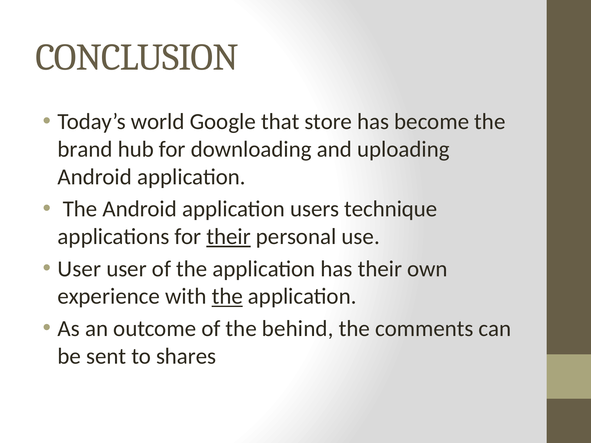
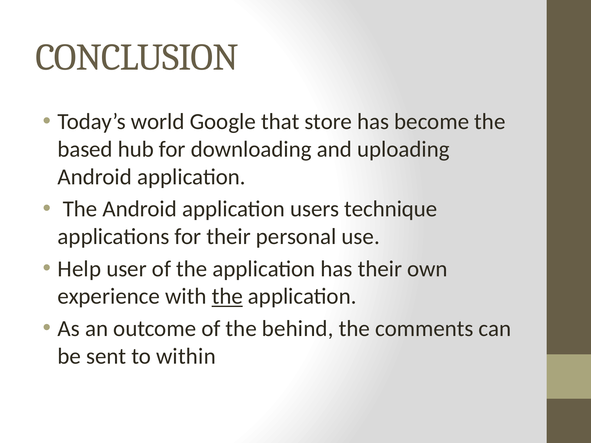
brand: brand -> based
their at (229, 237) underline: present -> none
User at (79, 269): User -> Help
shares: shares -> within
